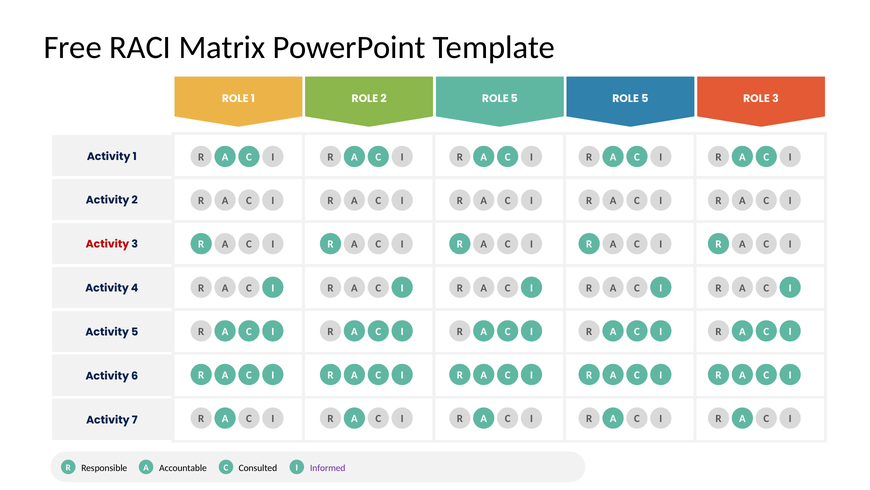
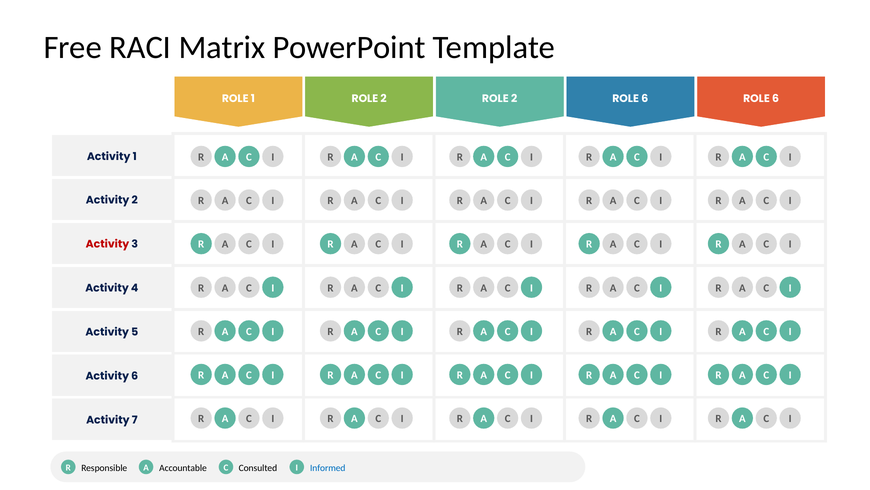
2 ROLE 5: 5 -> 2
5 at (645, 99): 5 -> 6
3 at (776, 99): 3 -> 6
Informed colour: purple -> blue
